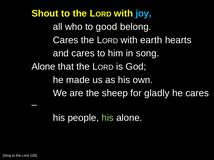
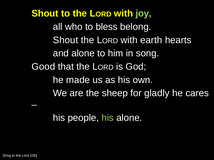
joy colour: light blue -> light green
good: good -> bless
Cares at (66, 40): Cares -> Shout
and cares: cares -> alone
Alone at (43, 67): Alone -> Good
